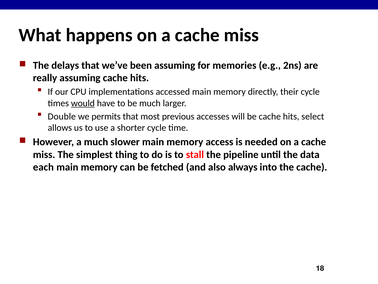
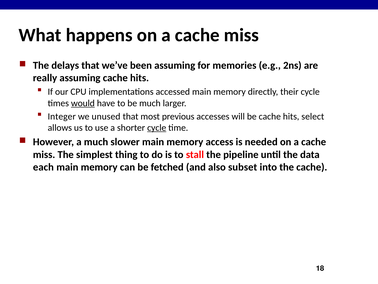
Double: Double -> Integer
permits: permits -> unused
cycle at (157, 128) underline: none -> present
always: always -> subset
